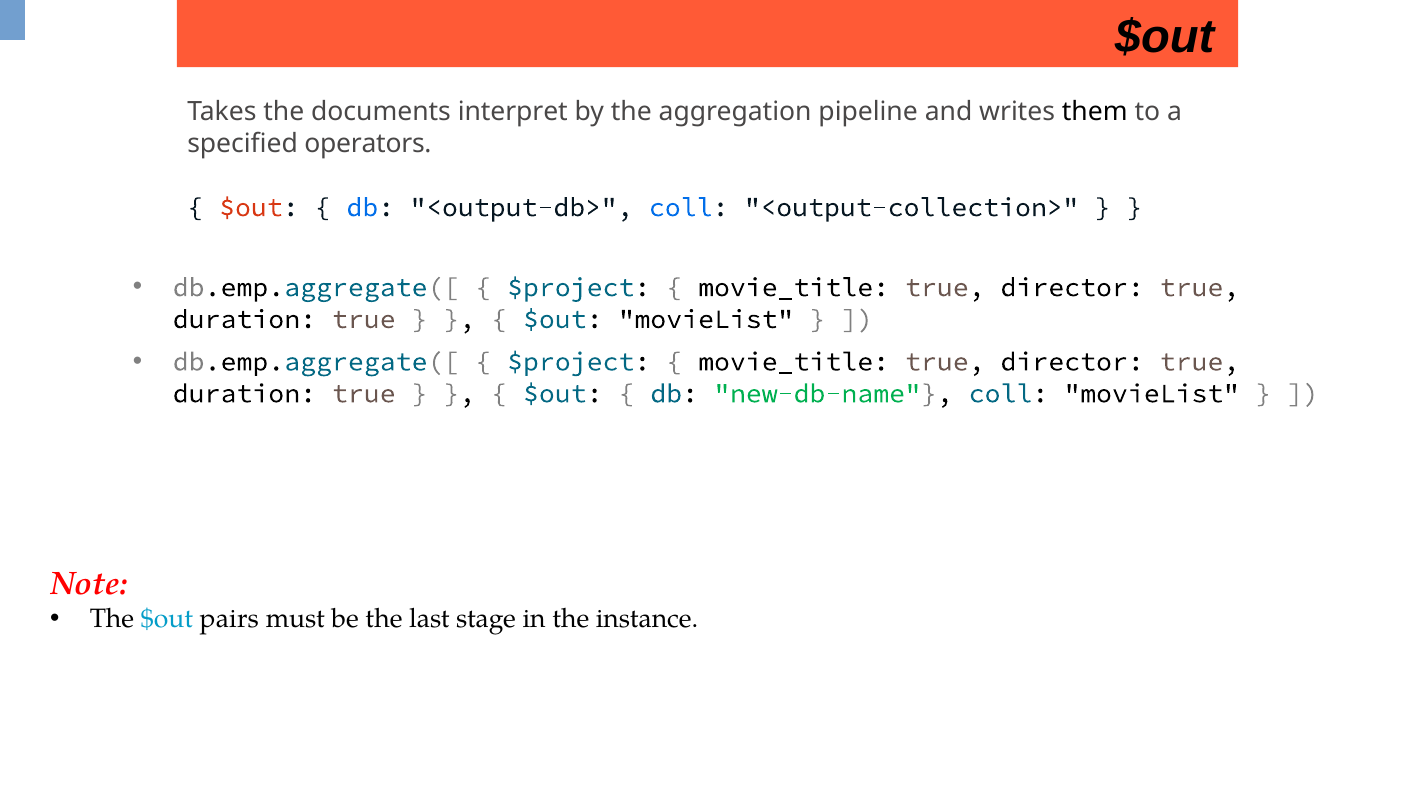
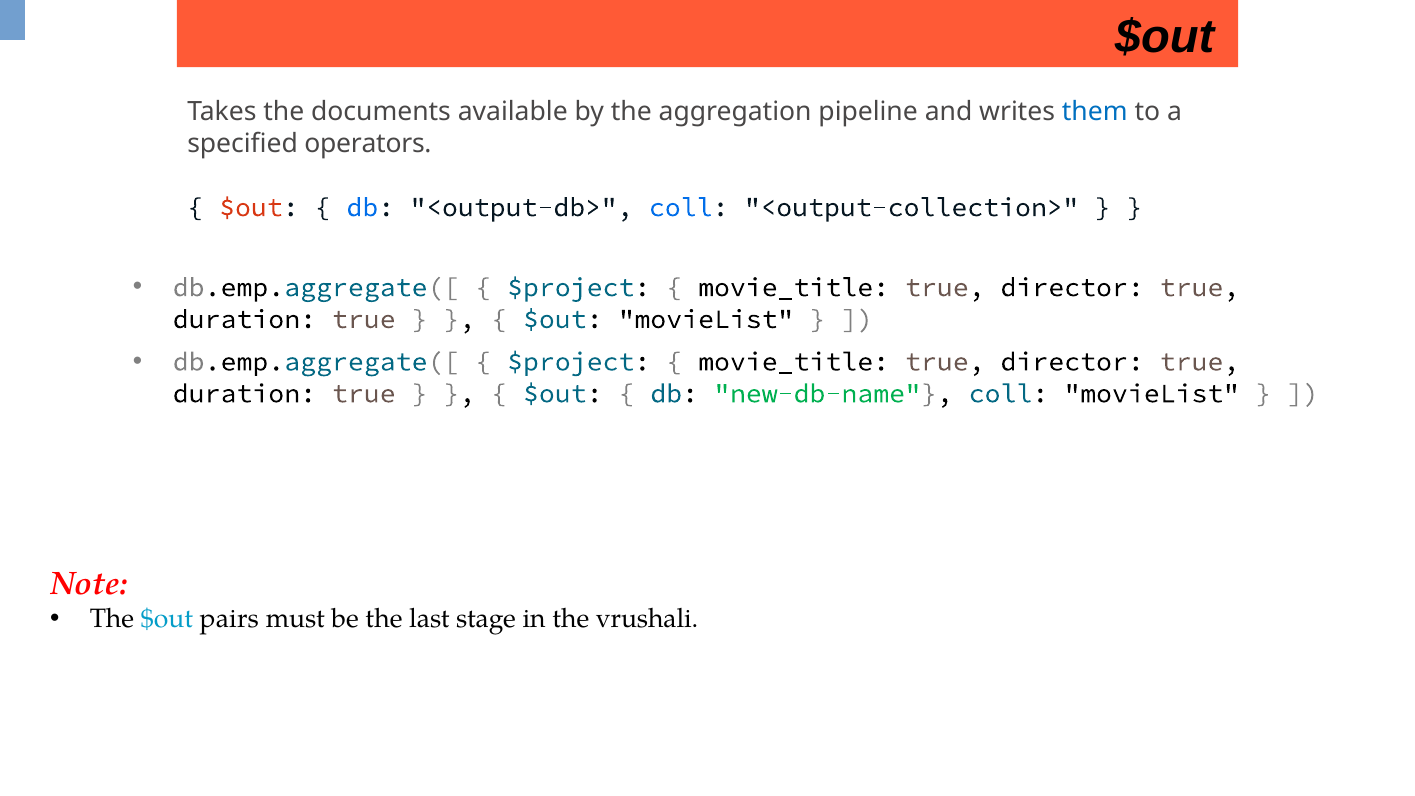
interpret: interpret -> available
them colour: black -> blue
instance: instance -> vrushali
